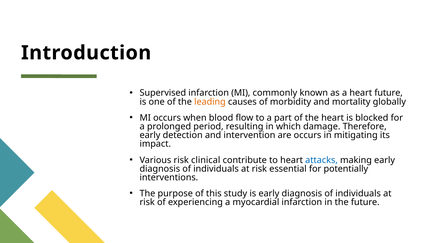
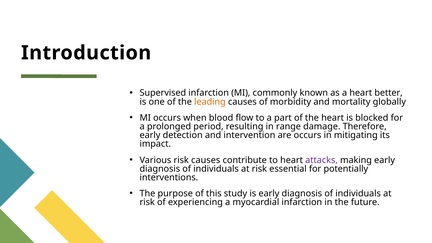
heart future: future -> better
which: which -> range
risk clinical: clinical -> causes
attacks colour: blue -> purple
